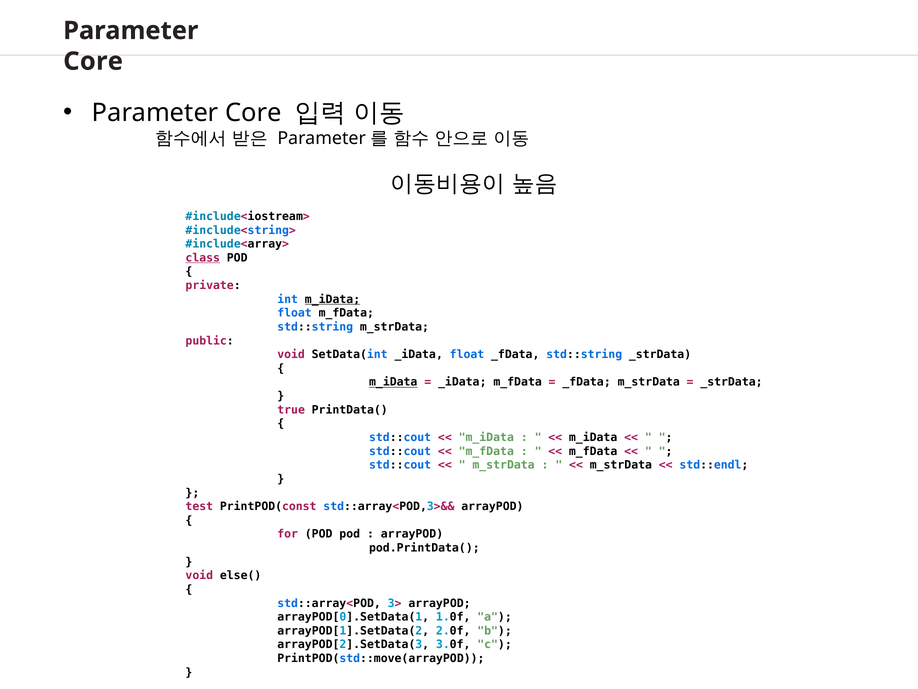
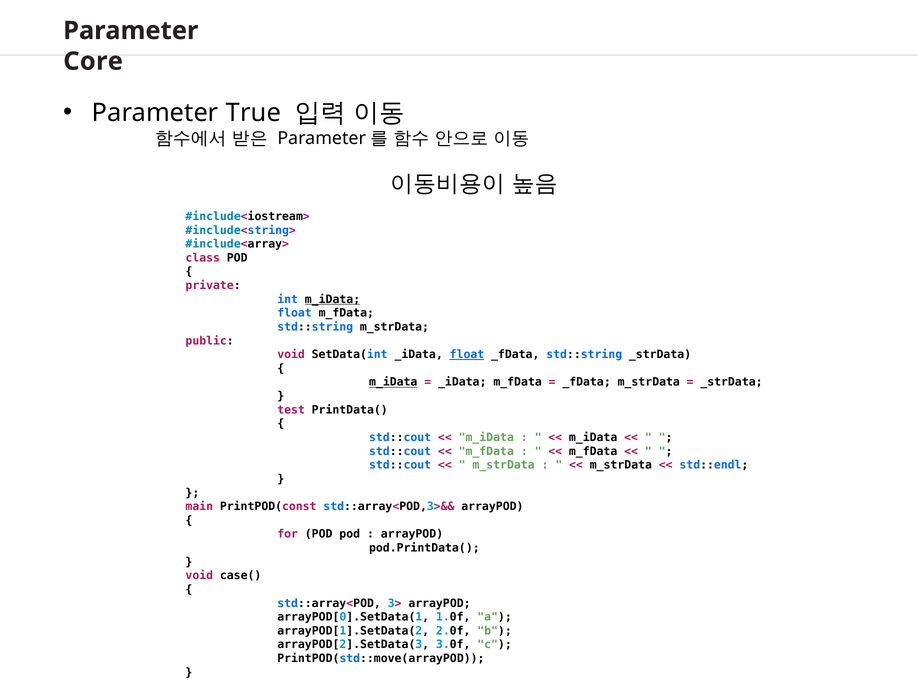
Core at (254, 113): Core -> True
class underline: present -> none
float at (467, 354) underline: none -> present
true: true -> test
test: test -> main
else(: else( -> case(
